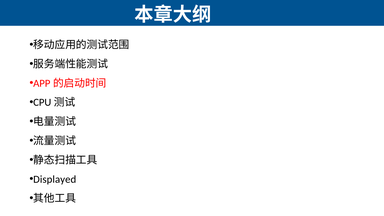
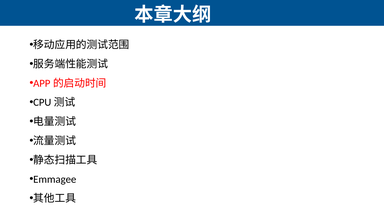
Displayed: Displayed -> Emmagee
